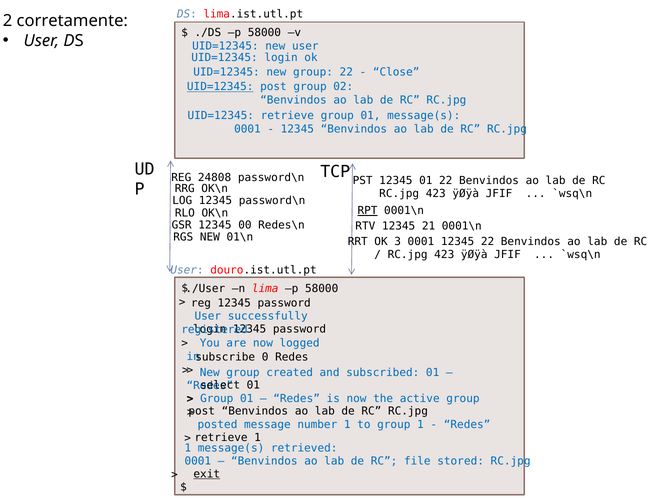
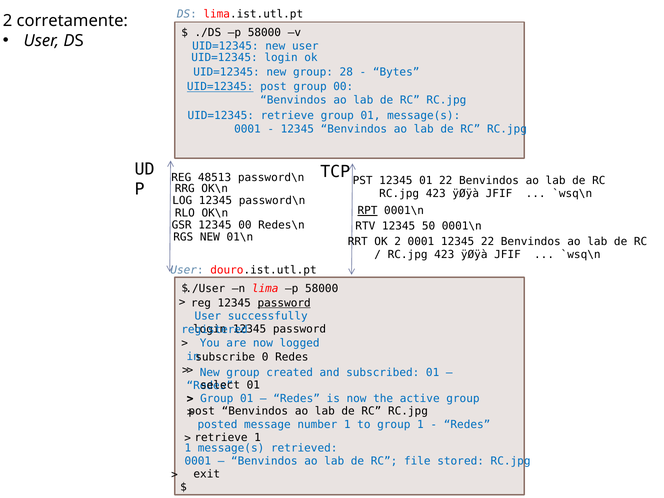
group 22: 22 -> 28
Close: Close -> Bytes
group 02: 02 -> 00
24808: 24808 -> 48513
21: 21 -> 50
OK 3: 3 -> 2
password at (284, 303) underline: none -> present
exit underline: present -> none
